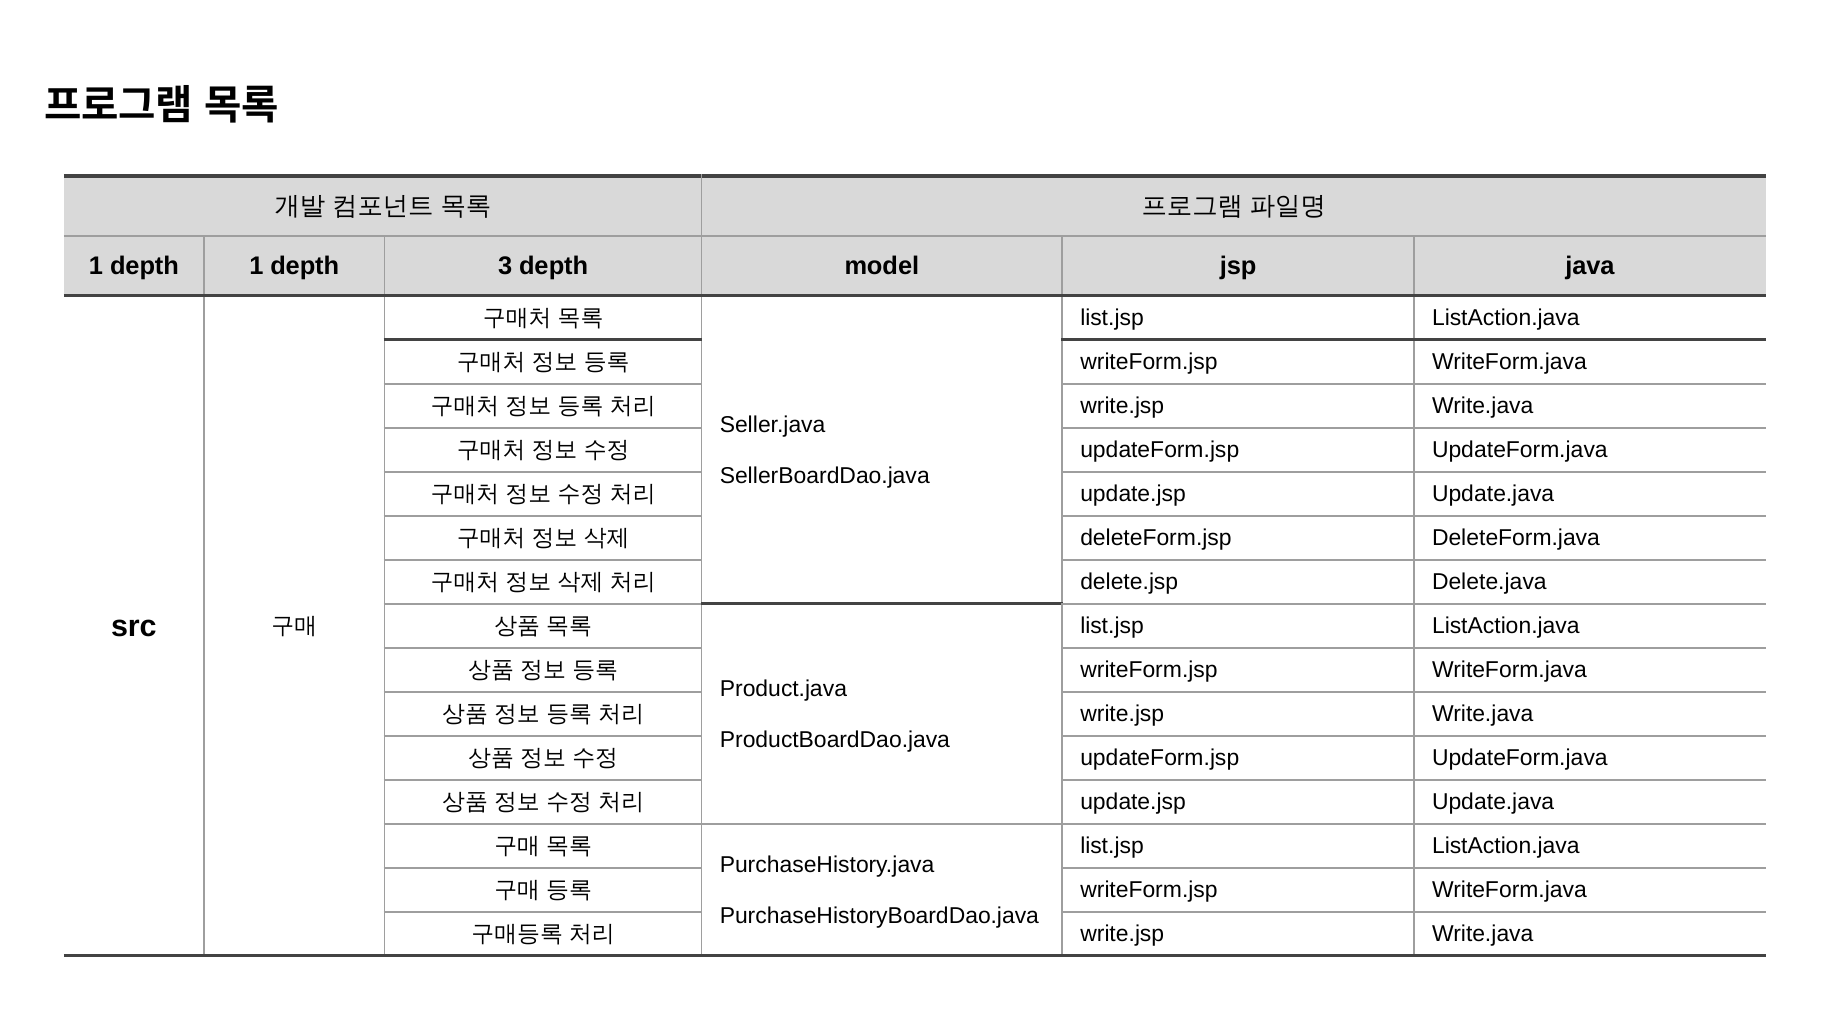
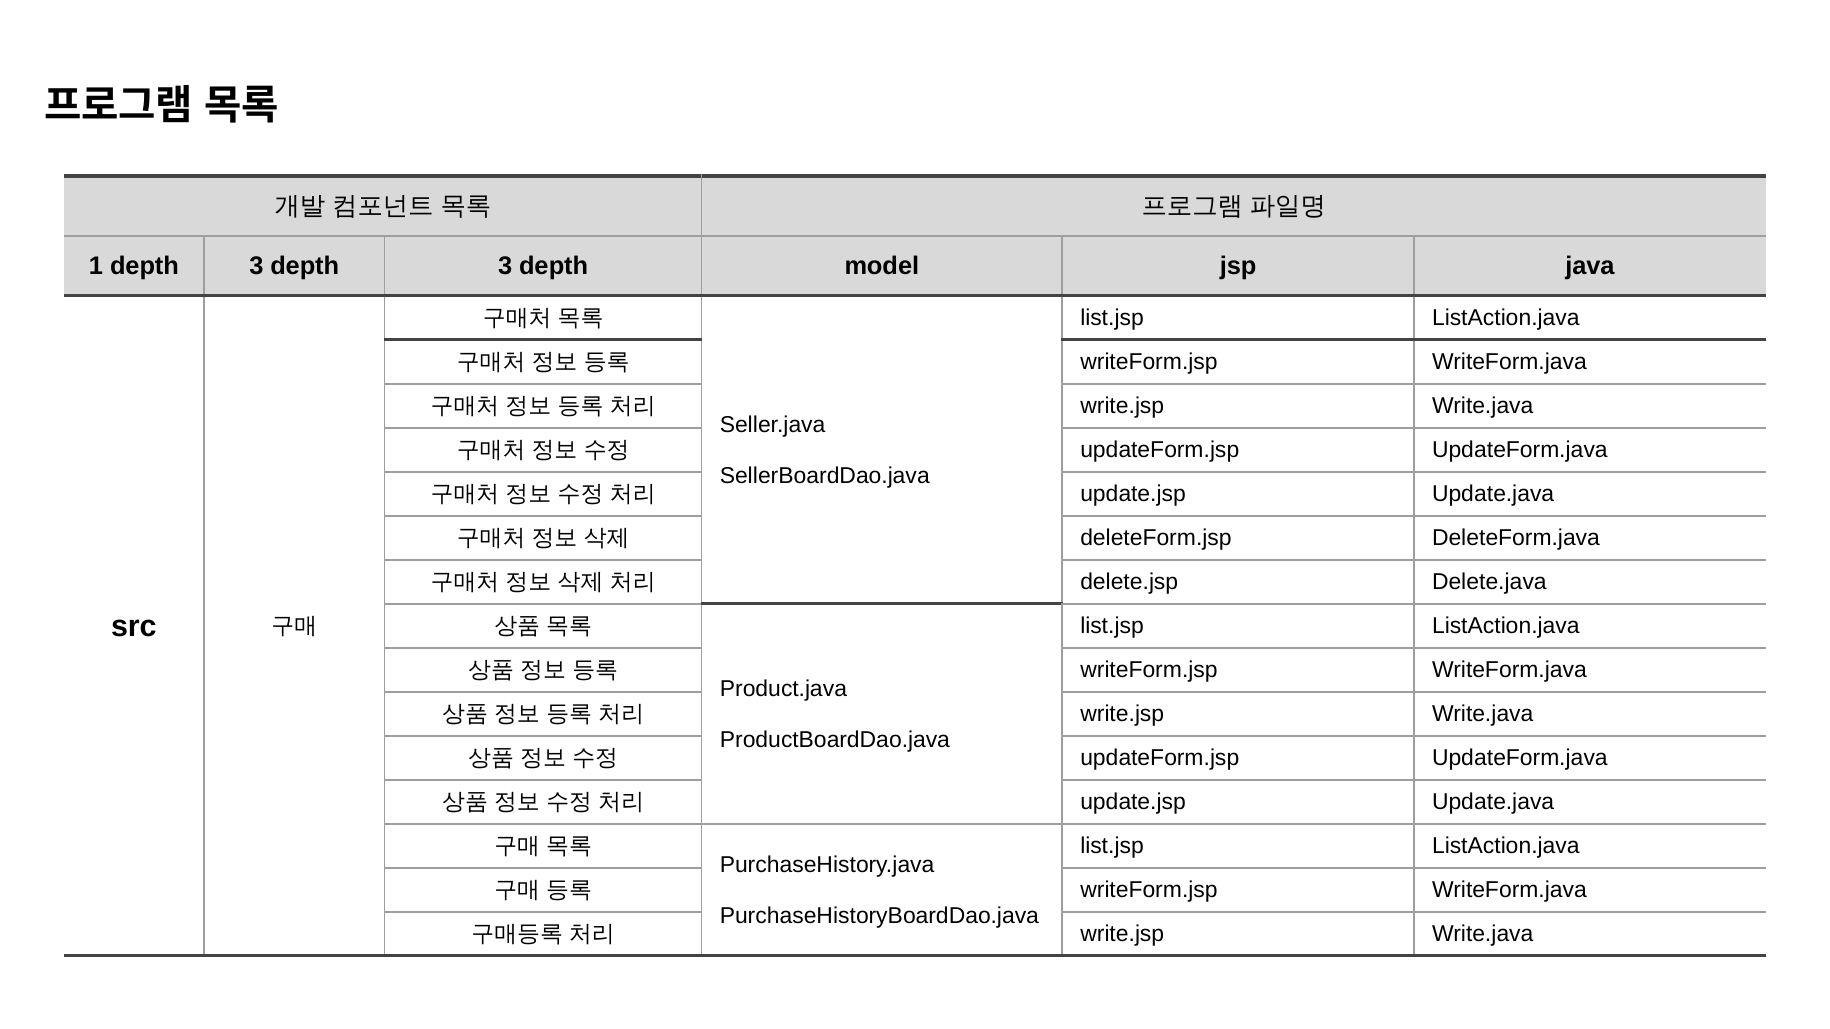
1 depth 1: 1 -> 3
